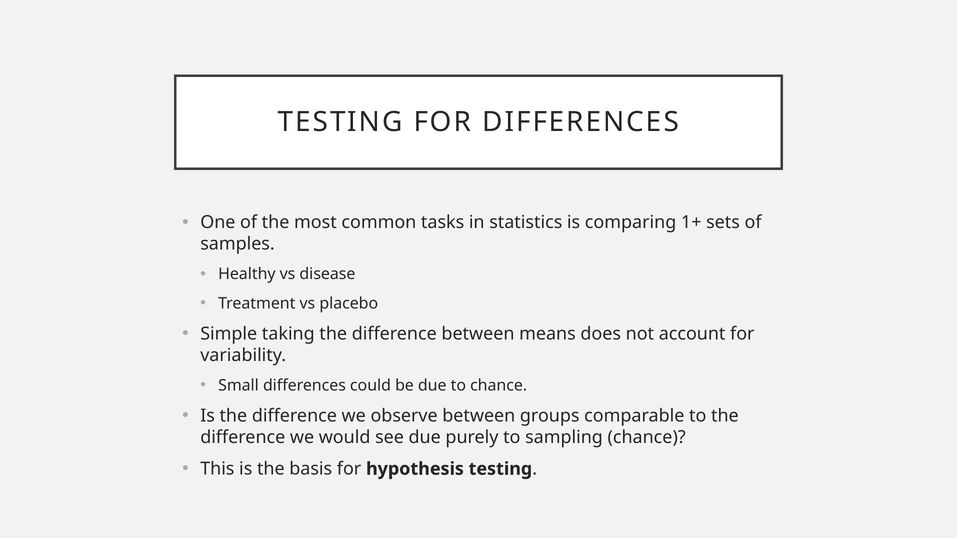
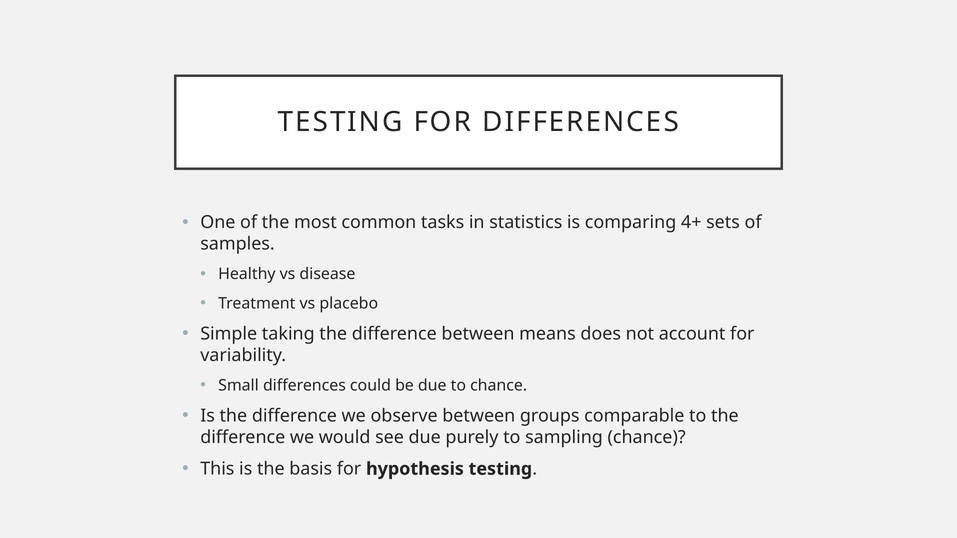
1+: 1+ -> 4+
